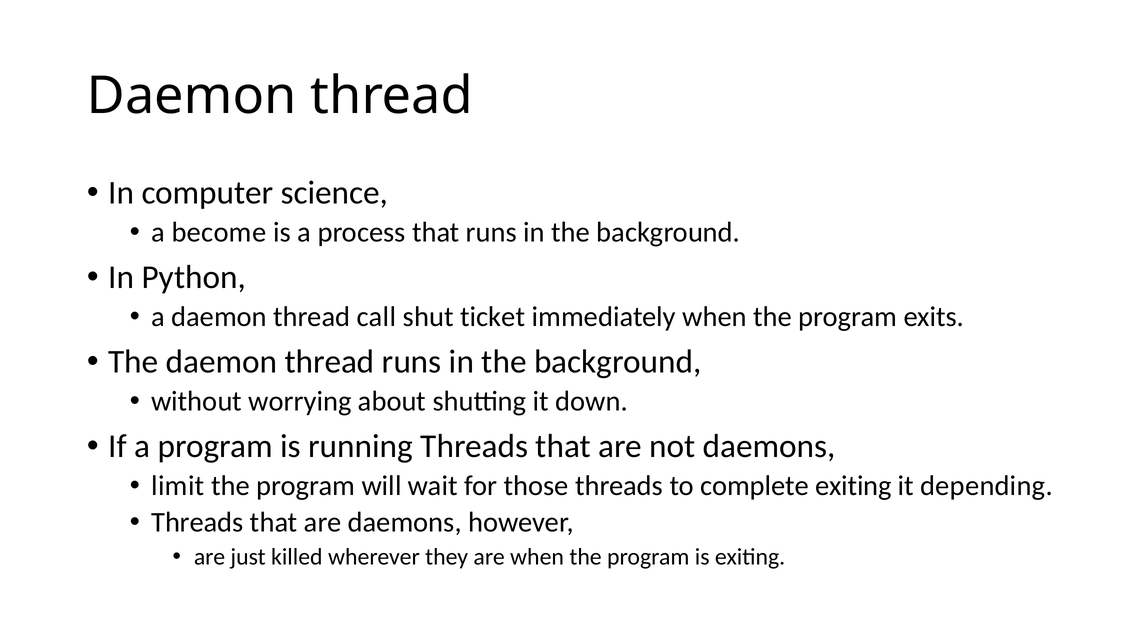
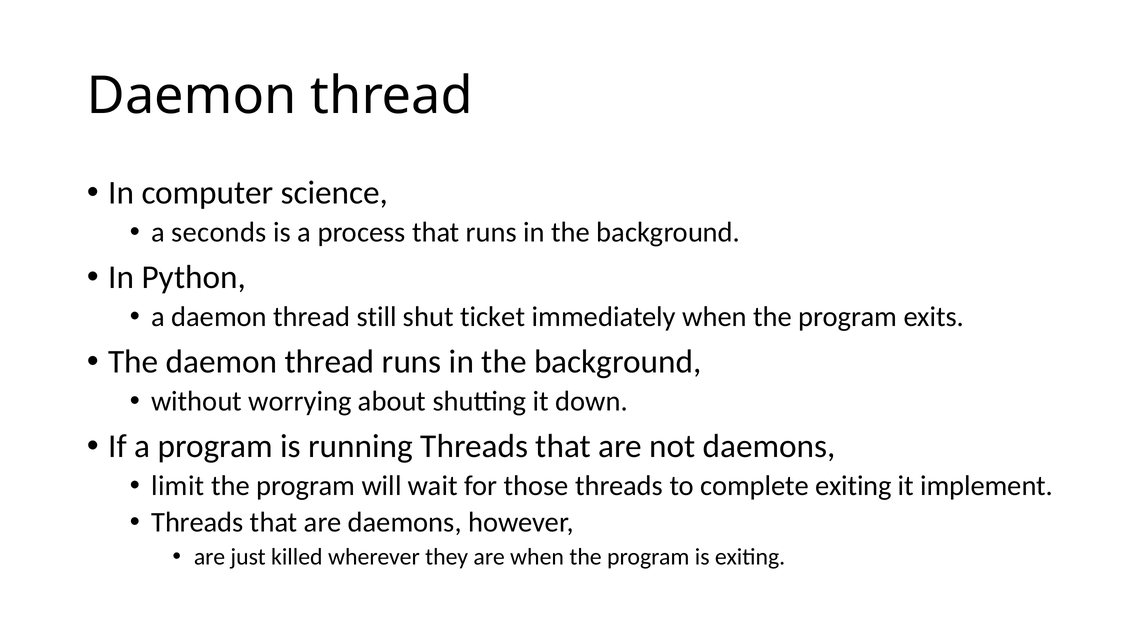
become: become -> seconds
call: call -> still
depending: depending -> implement
